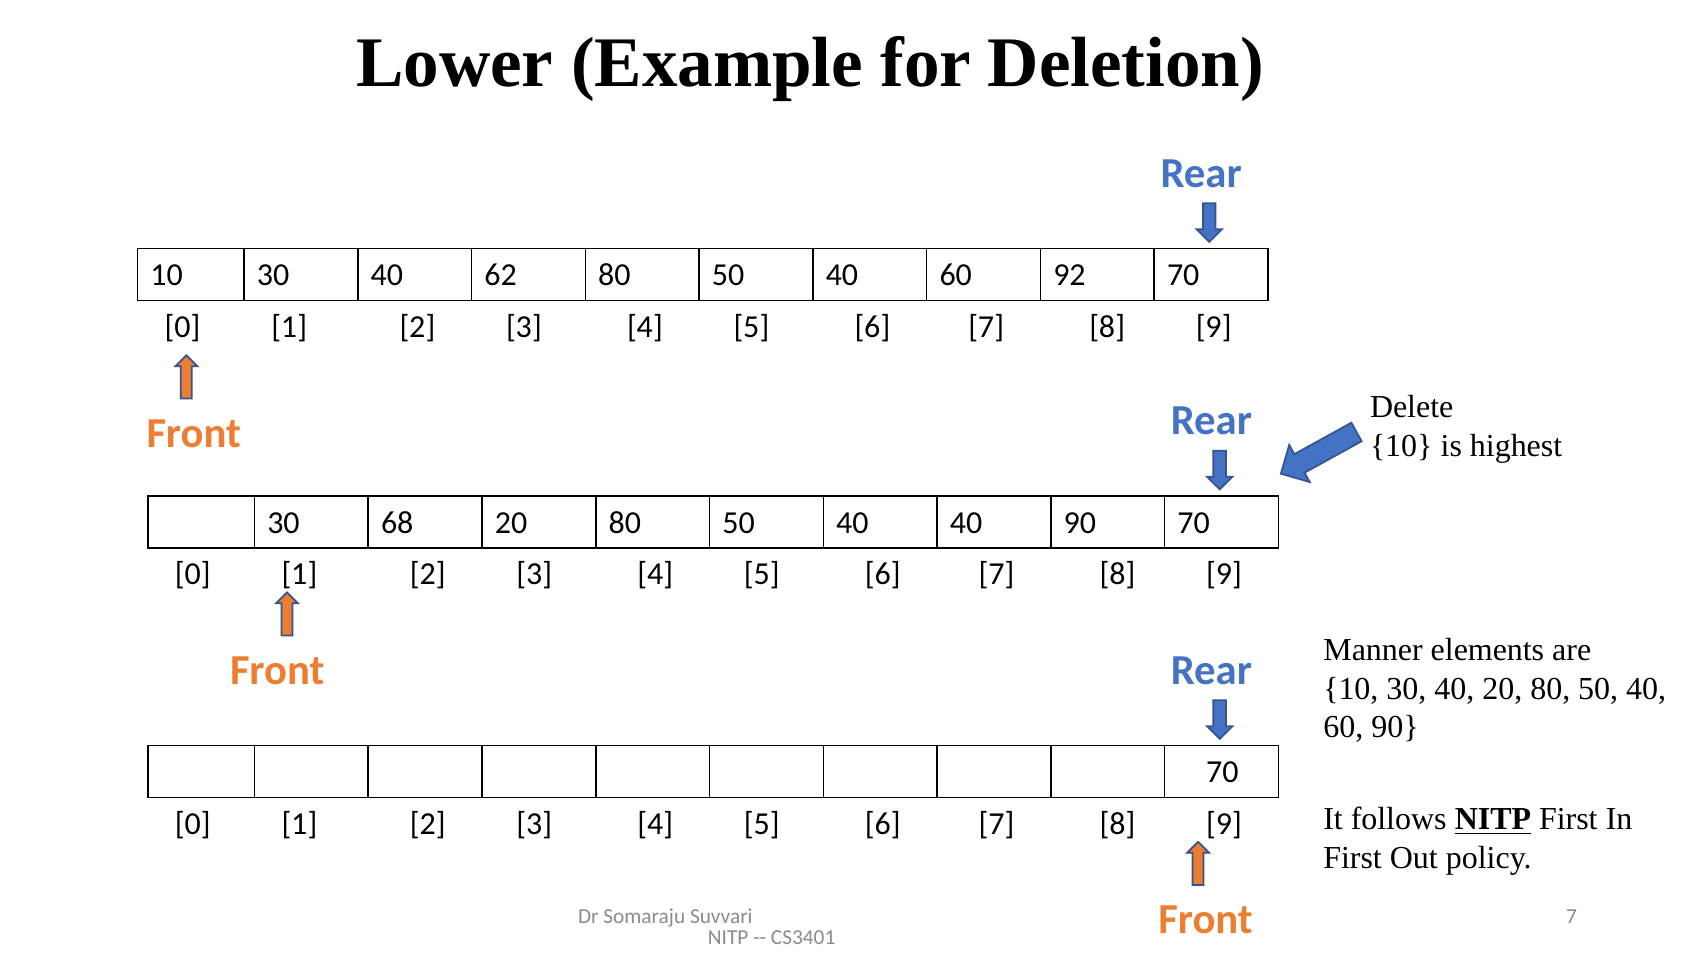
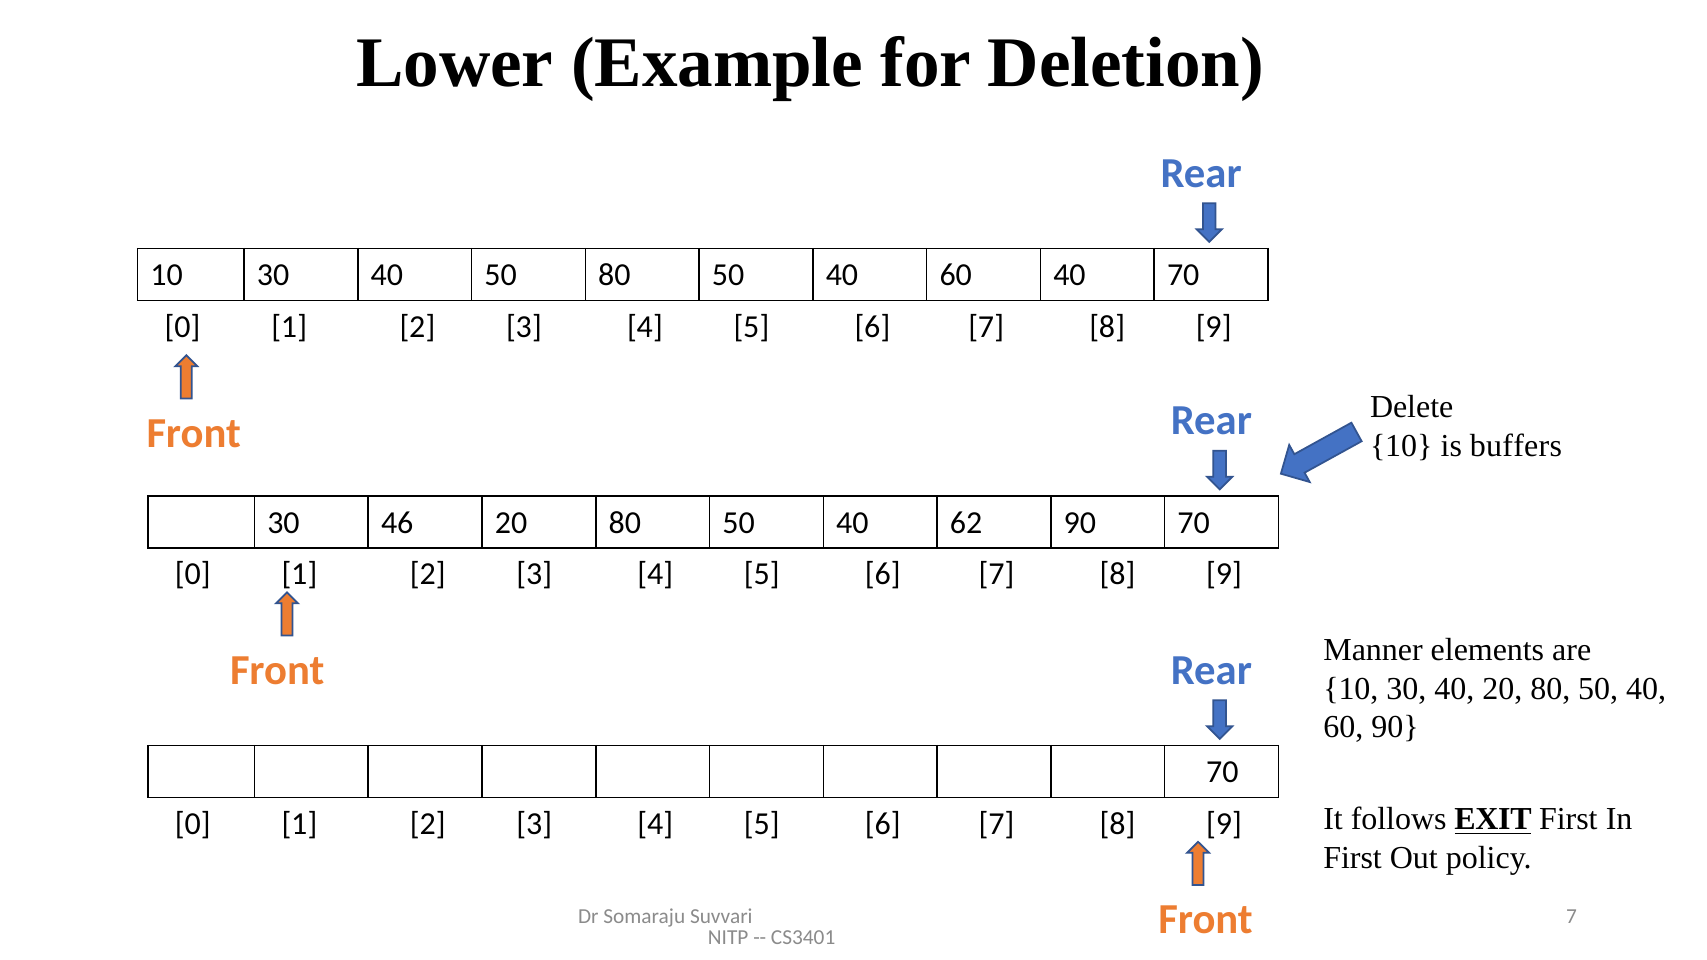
40 62: 62 -> 50
60 92: 92 -> 40
highest: highest -> buffers
68: 68 -> 46
40 40: 40 -> 62
follows NITP: NITP -> EXIT
